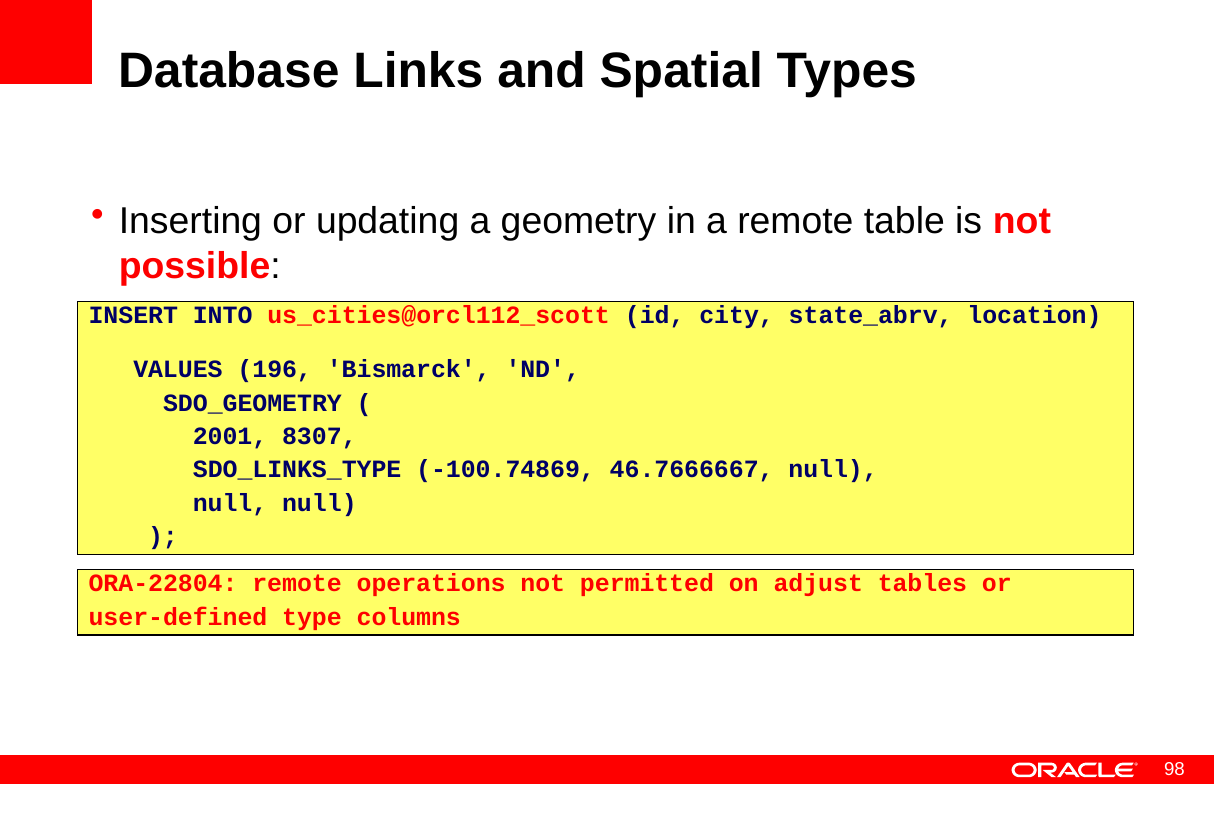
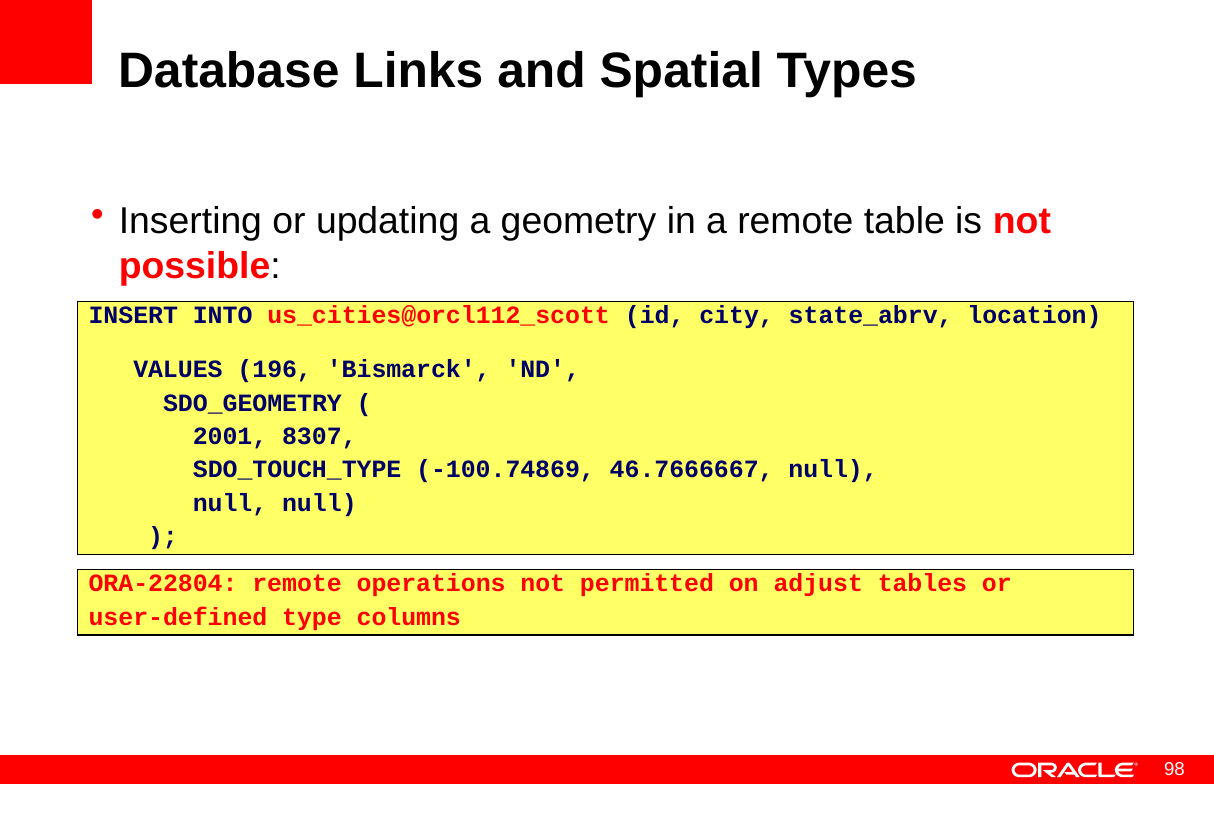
SDO_LINKS_TYPE: SDO_LINKS_TYPE -> SDO_TOUCH_TYPE
